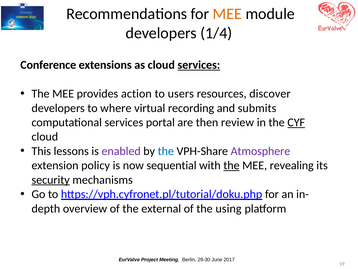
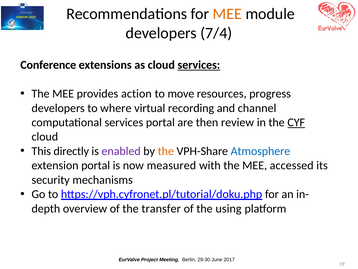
1/4: 1/4 -> 7/4
users: users -> move
discover: discover -> progress
submits: submits -> channel
lessons: lessons -> directly
the at (166, 151) colour: blue -> orange
Atmosphere colour: purple -> blue
extension policy: policy -> portal
sequential: sequential -> measured
the at (231, 165) underline: present -> none
revealing: revealing -> accessed
security underline: present -> none
external: external -> transfer
